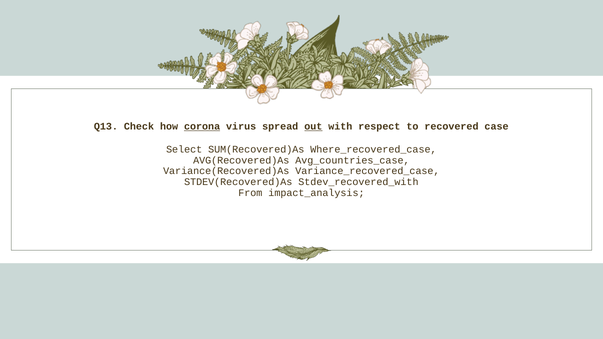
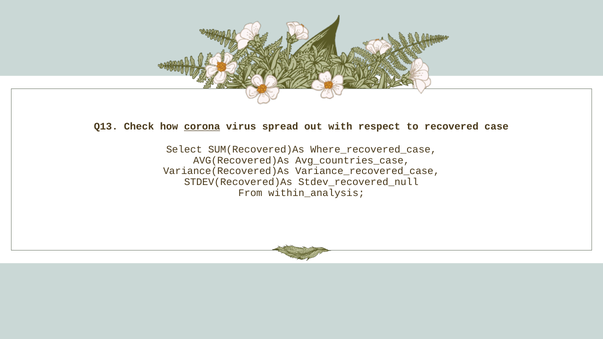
out underline: present -> none
Stdev_recovered_with: Stdev_recovered_with -> Stdev_recovered_null
impact_analysis: impact_analysis -> within_analysis
